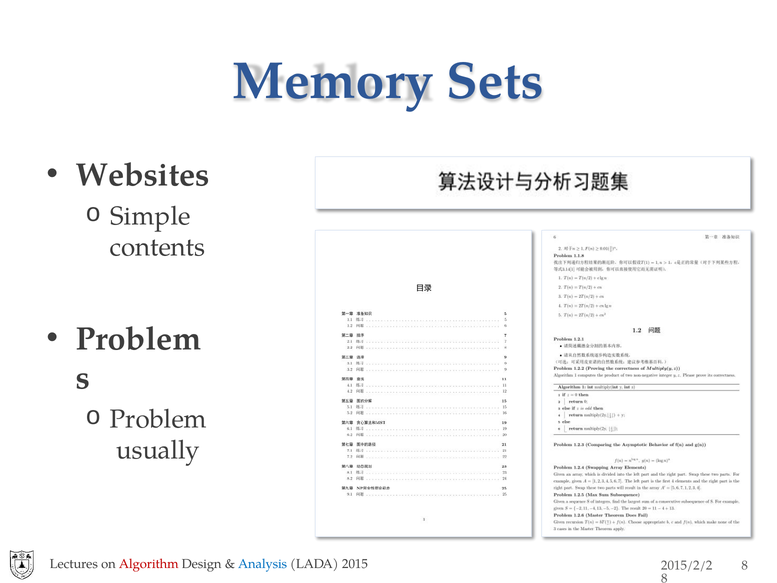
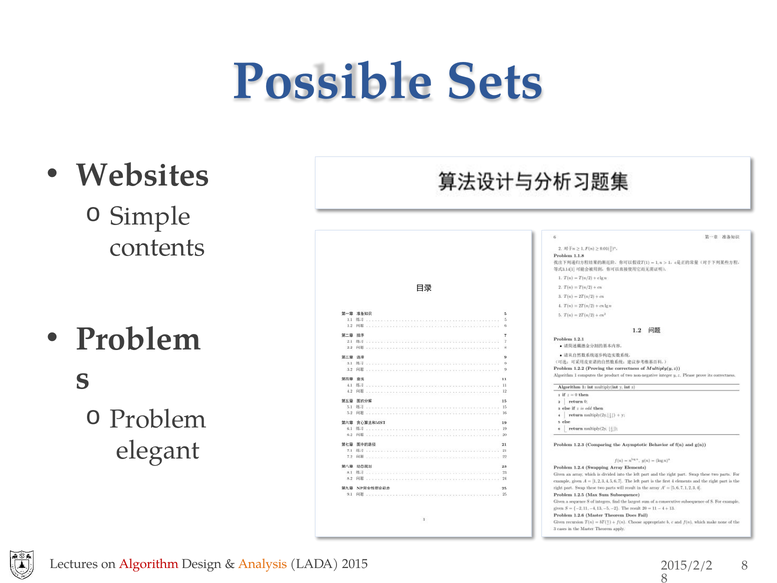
Memory: Memory -> Possible
usually: usually -> elegant
Analysis colour: blue -> orange
